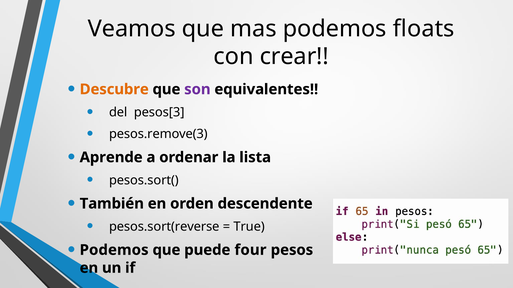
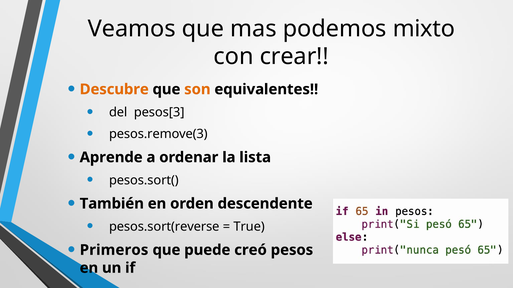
floats: floats -> mixto
son colour: purple -> orange
Podemos at (114, 250): Podemos -> Primeros
four: four -> creó
